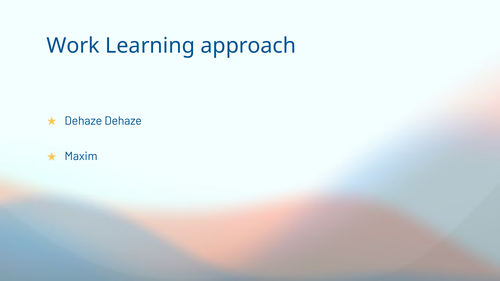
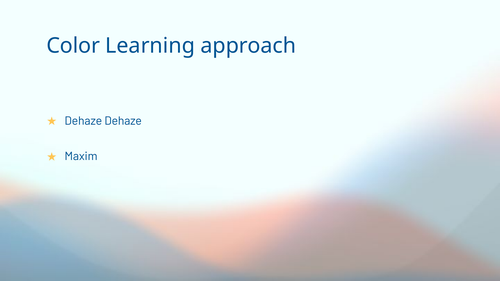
Work: Work -> Color
